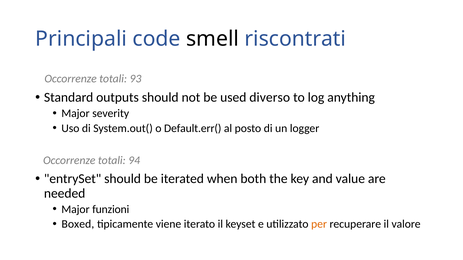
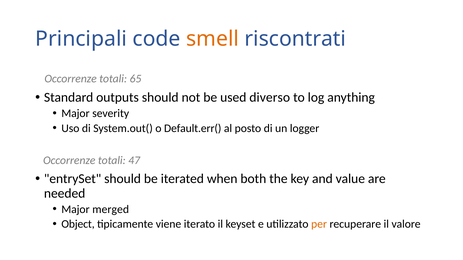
smell colour: black -> orange
93: 93 -> 65
94: 94 -> 47
funzioni: funzioni -> merged
Boxed: Boxed -> Object
